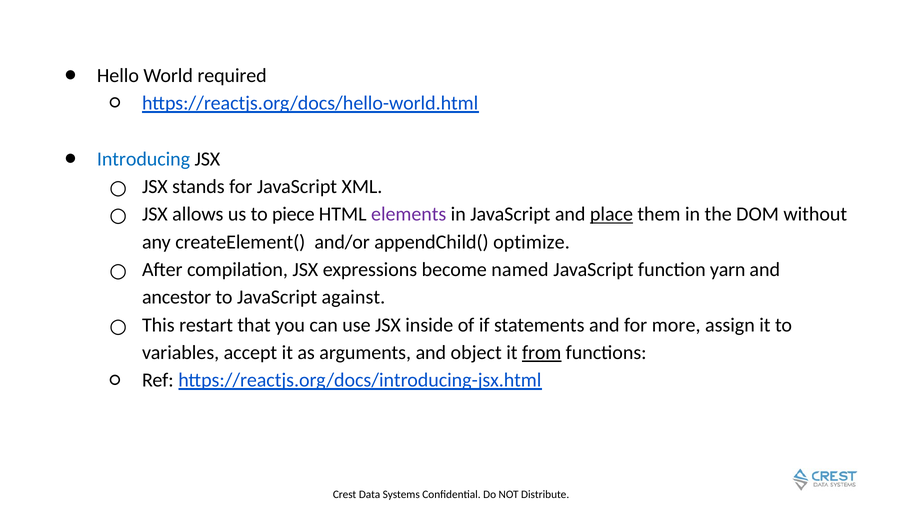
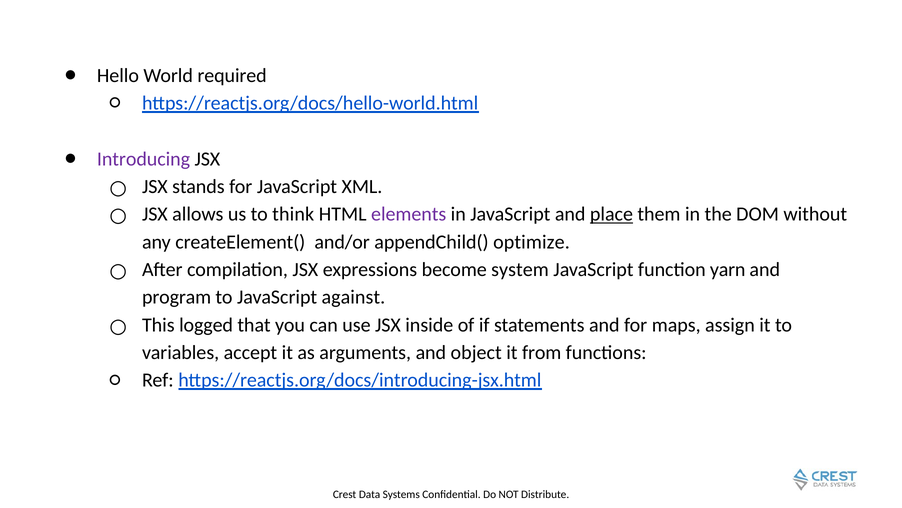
Introducing colour: blue -> purple
piece: piece -> think
named: named -> system
ancestor: ancestor -> program
restart: restart -> logged
more: more -> maps
from underline: present -> none
